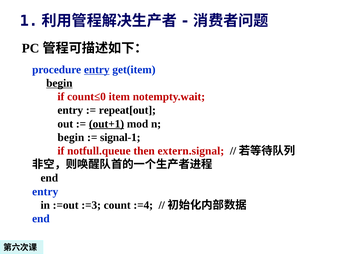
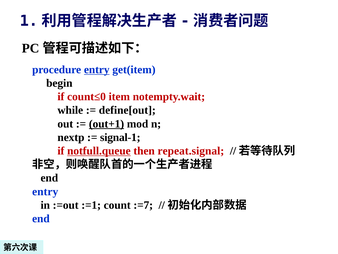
begin at (59, 83) underline: present -> none
entry at (70, 110): entry -> while
repeat[out: repeat[out -> define[out
begin at (71, 137): begin -> nextp
notfull.queue underline: none -> present
extern.signal: extern.signal -> repeat.signal
:=3: :=3 -> :=1
:=4: :=4 -> :=7
